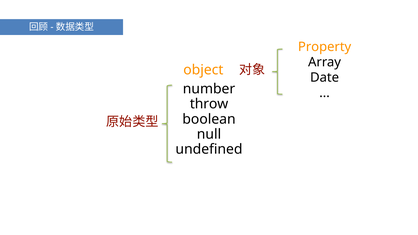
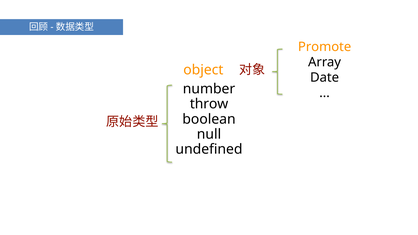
Property: Property -> Promote
